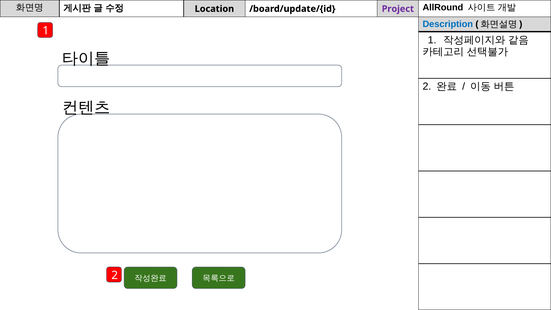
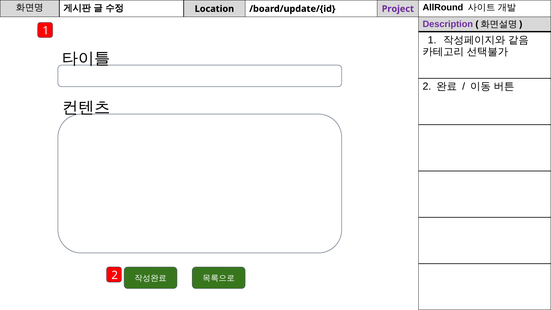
Description colour: blue -> purple
